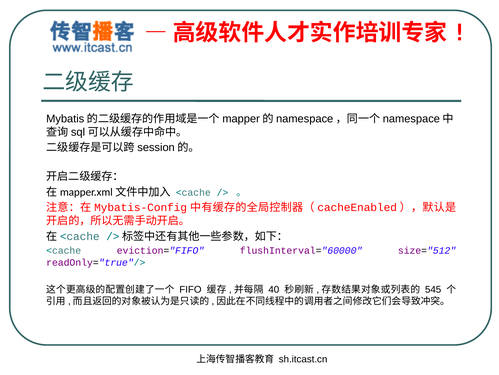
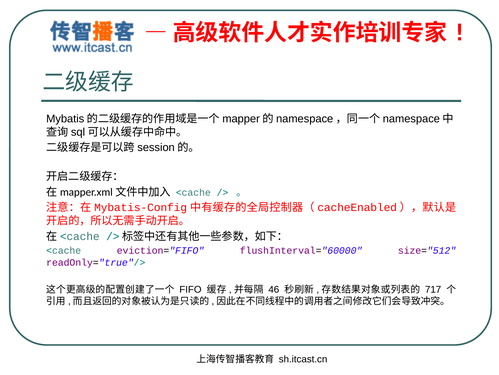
40: 40 -> 46
545: 545 -> 717
